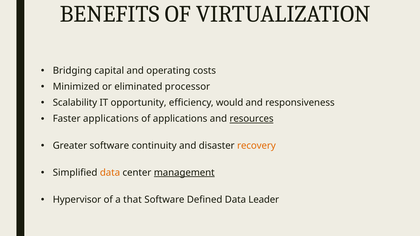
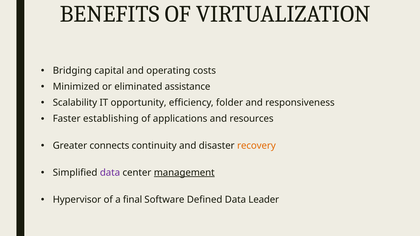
processor: processor -> assistance
would: would -> folder
Faster applications: applications -> establishing
resources underline: present -> none
Greater software: software -> connects
data at (110, 173) colour: orange -> purple
that: that -> final
